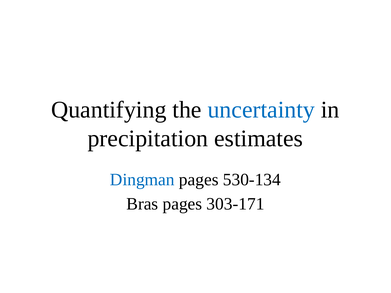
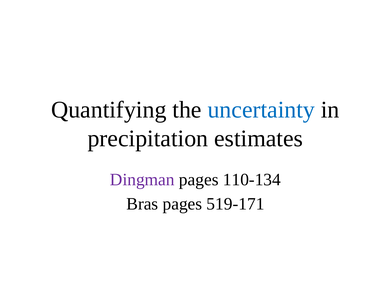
Dingman colour: blue -> purple
530-134: 530-134 -> 110-134
303-171: 303-171 -> 519-171
